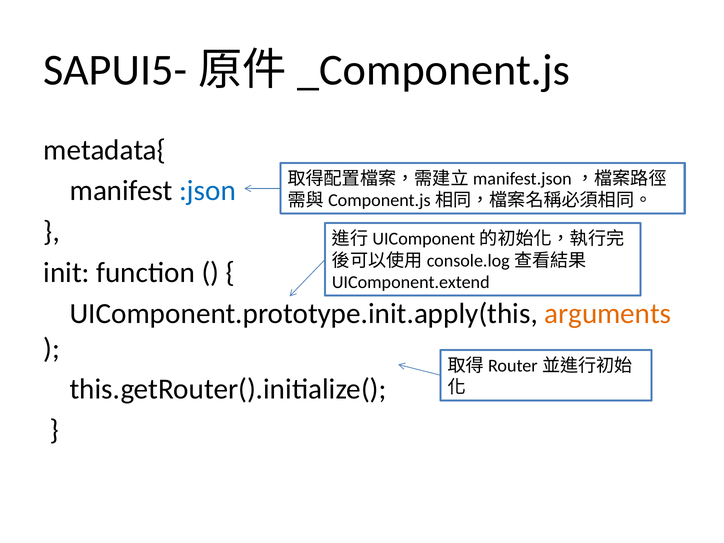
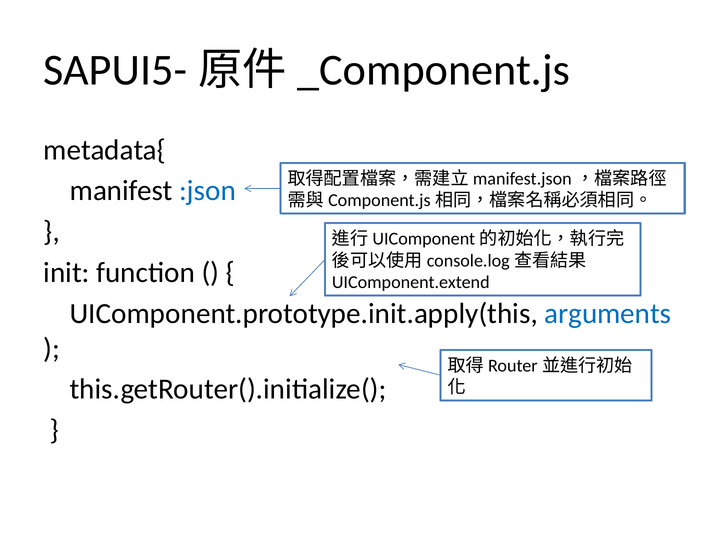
arguments colour: orange -> blue
